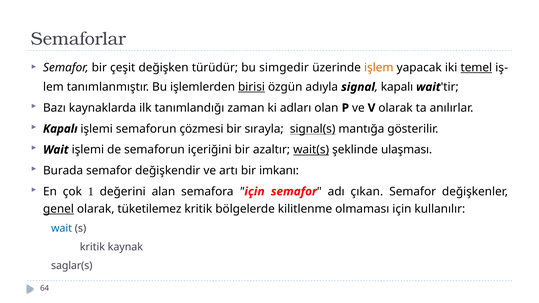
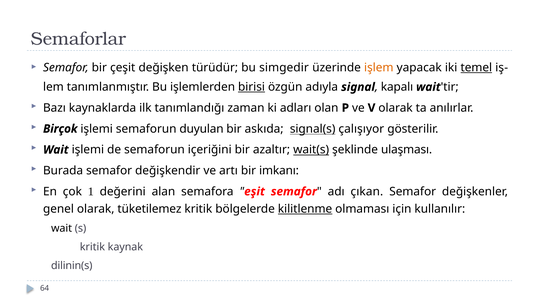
Kapalı at (60, 129): Kapalı -> Birçok
çözmesi: çözmesi -> duyulan
sırayla: sırayla -> askıda
mantığa: mantığa -> çalışıyor
için at (254, 192): için -> eşit
genel underline: present -> none
kilitlenme underline: none -> present
wait at (62, 228) colour: blue -> black
saglar(s: saglar(s -> dilinin(s
